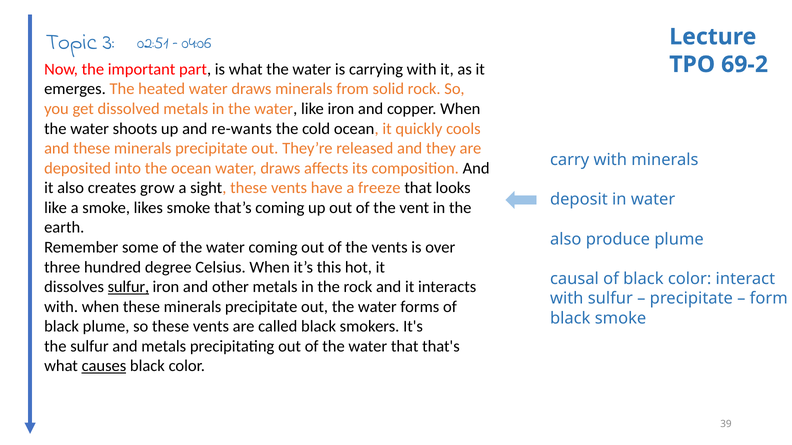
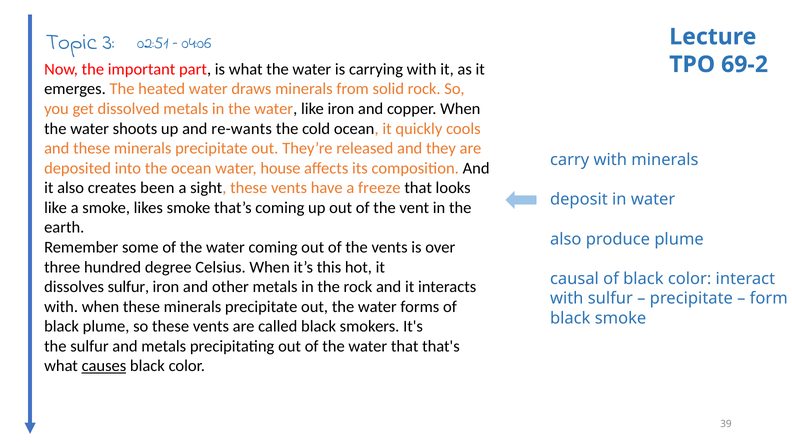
ocean water draws: draws -> house
grow: grow -> been
sulfur at (128, 287) underline: present -> none
